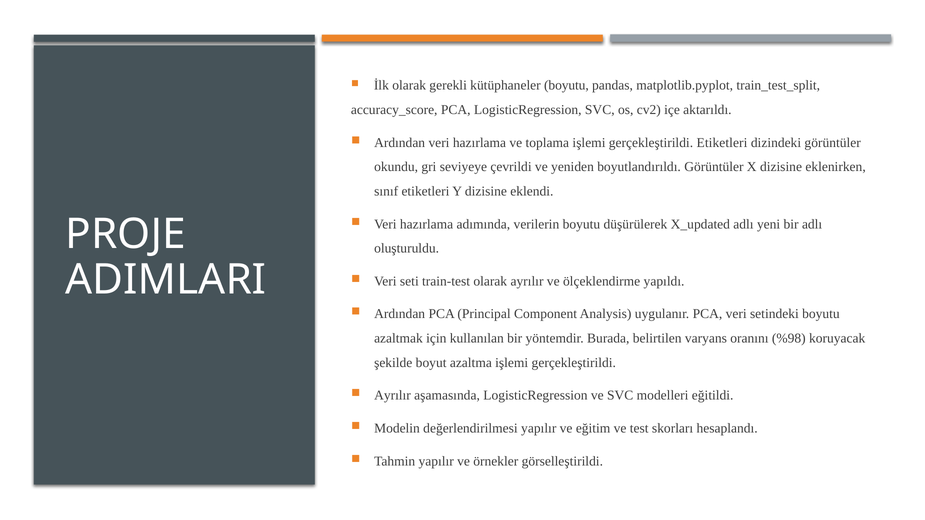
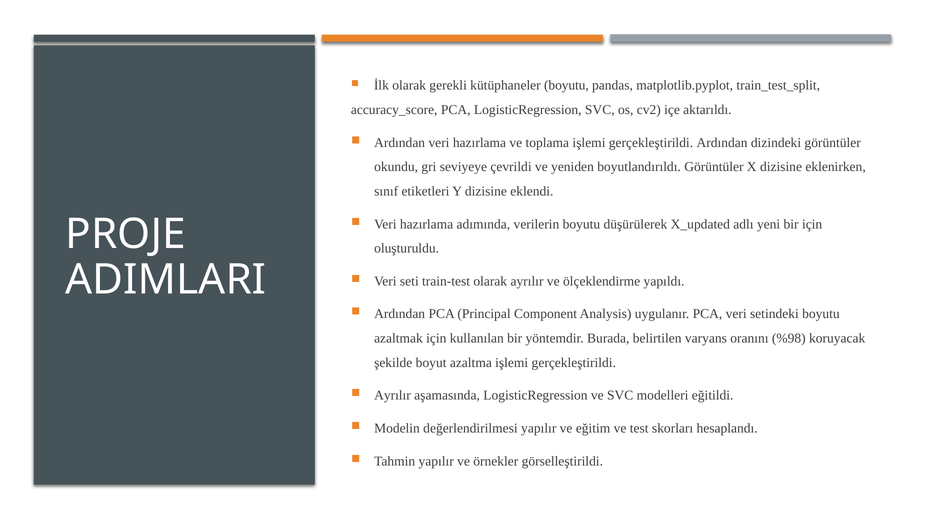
gerçekleştirildi Etiketleri: Etiketleri -> Ardından
bir adlı: adlı -> için
